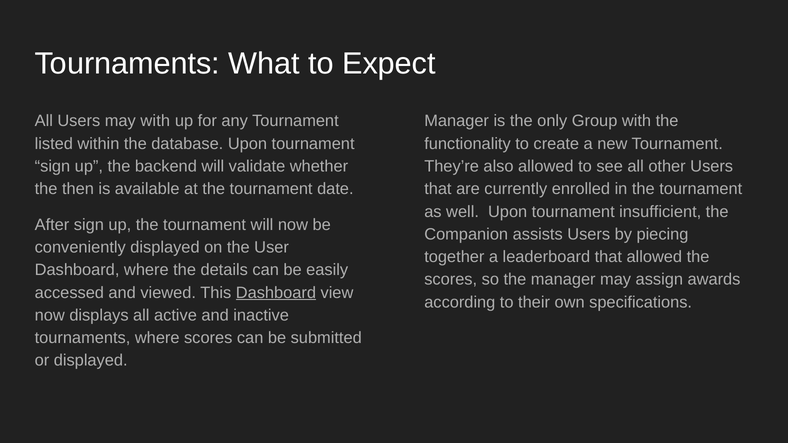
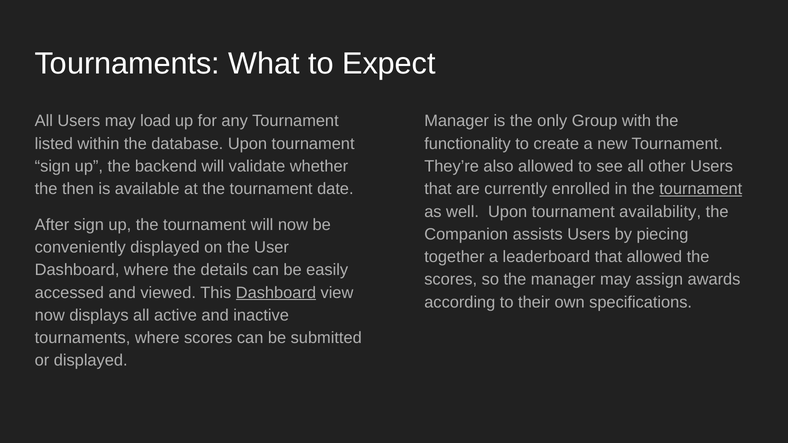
may with: with -> load
tournament at (701, 189) underline: none -> present
insufficient: insufficient -> availability
